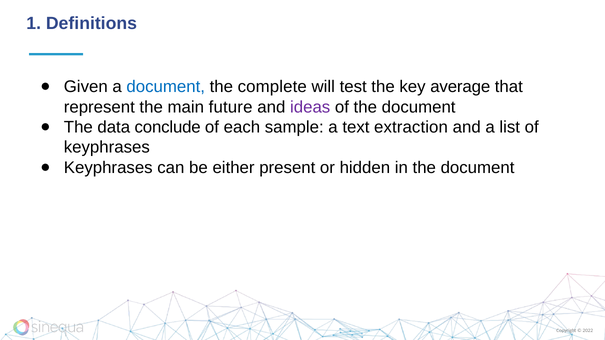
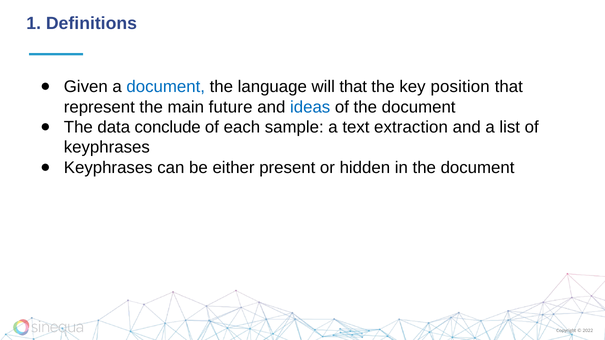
complete: complete -> language
will test: test -> that
average: average -> position
ideas colour: purple -> blue
